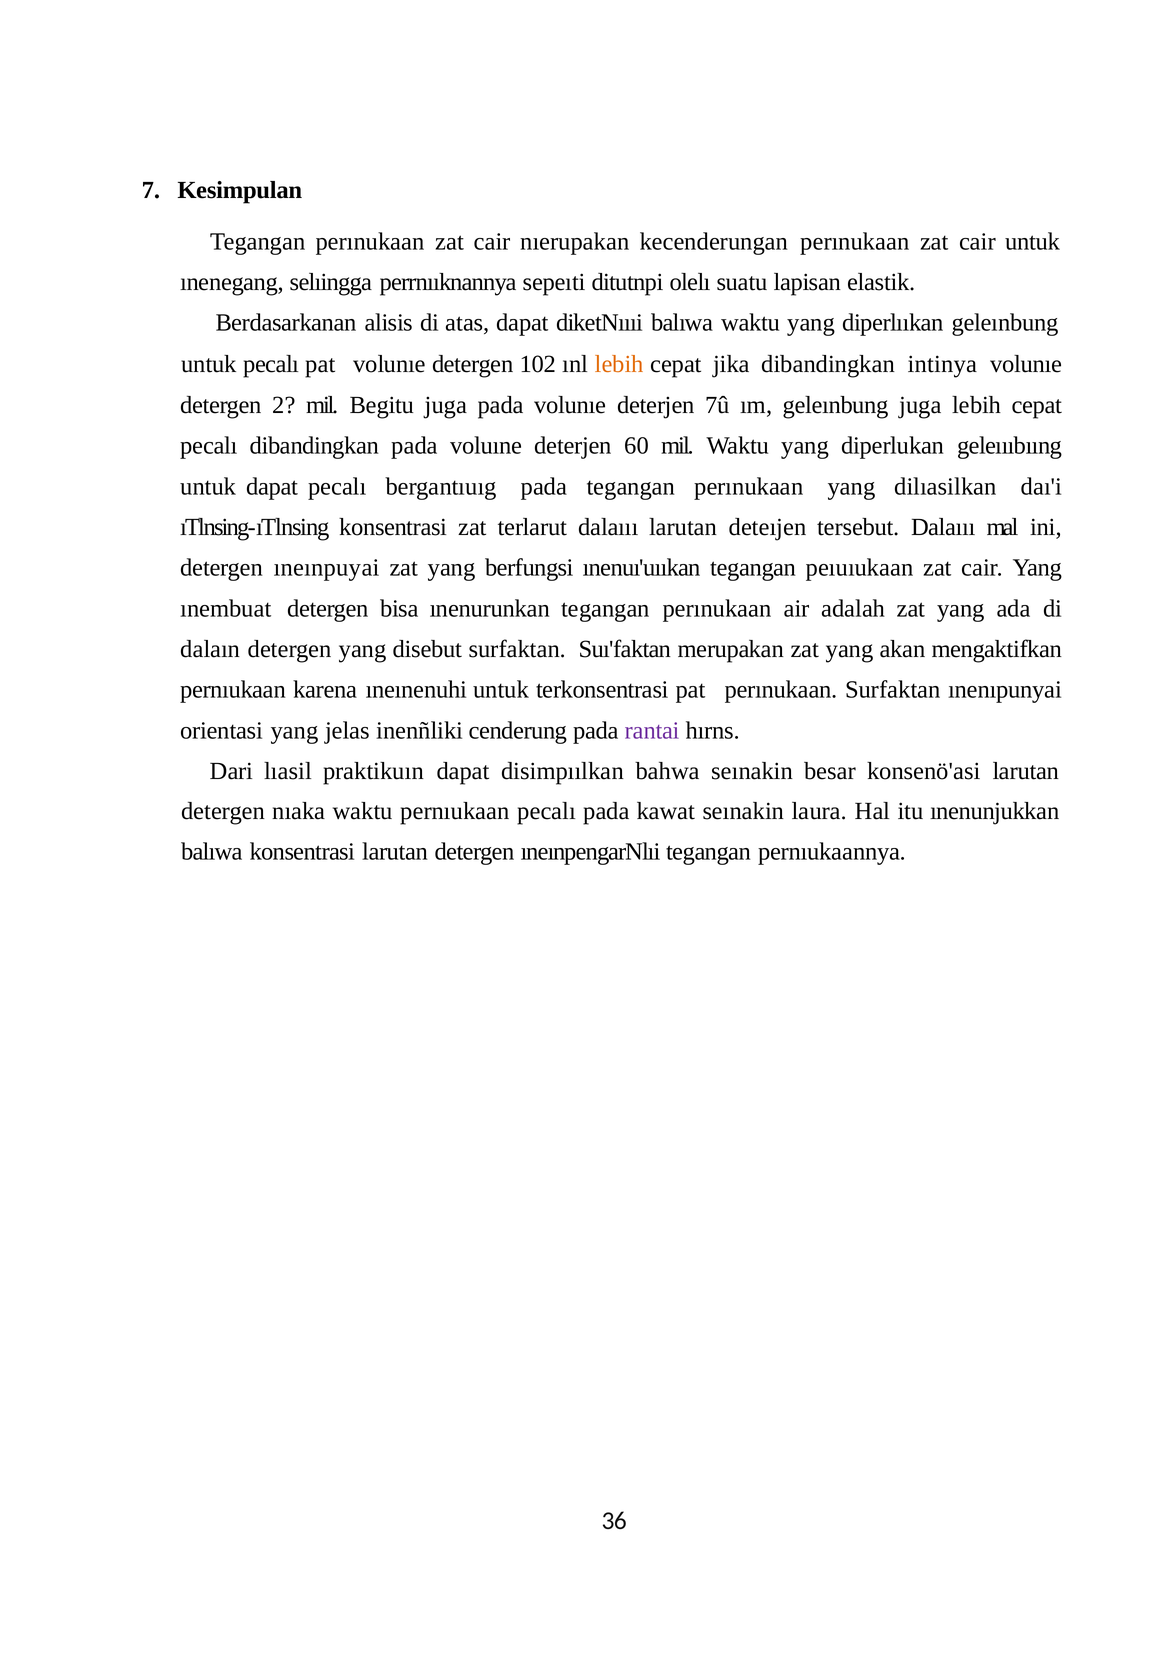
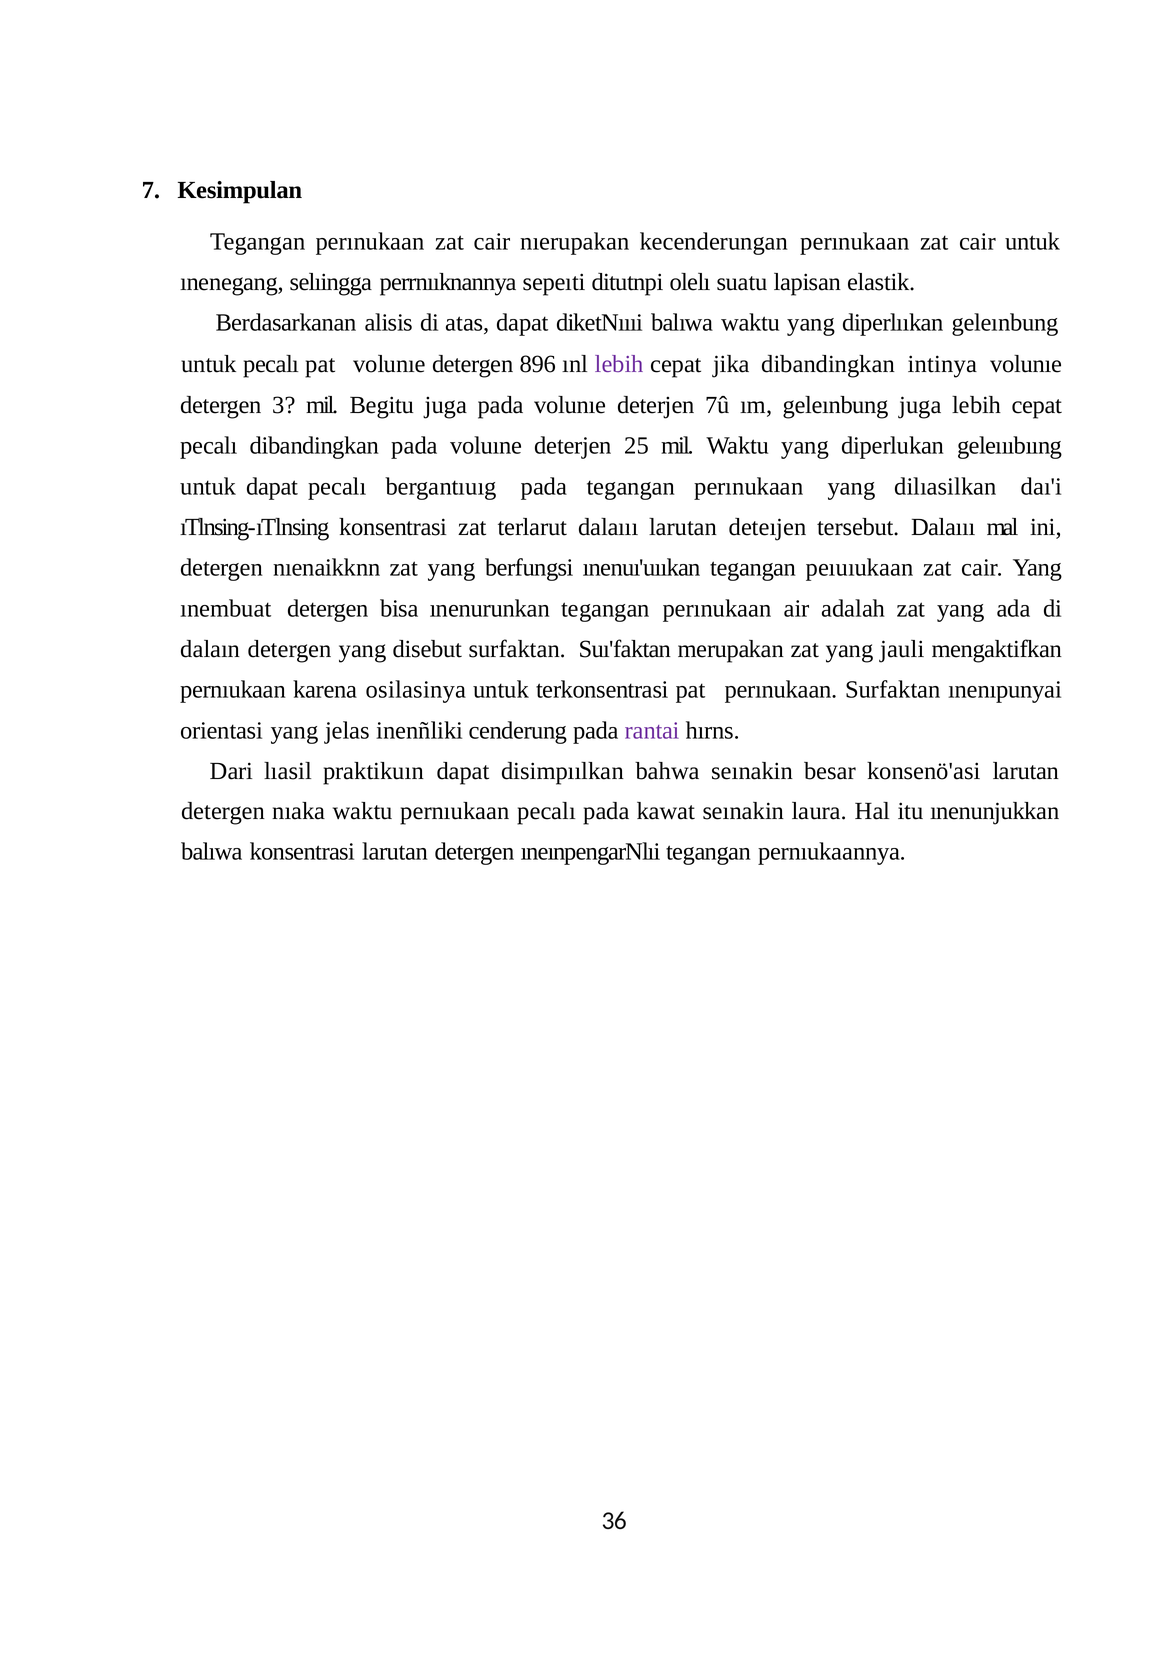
102: 102 -> 896
lebih at (619, 364) colour: orange -> purple
2: 2 -> 3
60: 60 -> 25
ıneınpuyai: ıneınpuyai -> nıenaikknn
akan: akan -> jauli
ıneınenuhi: ıneınenuhi -> osilasinya
